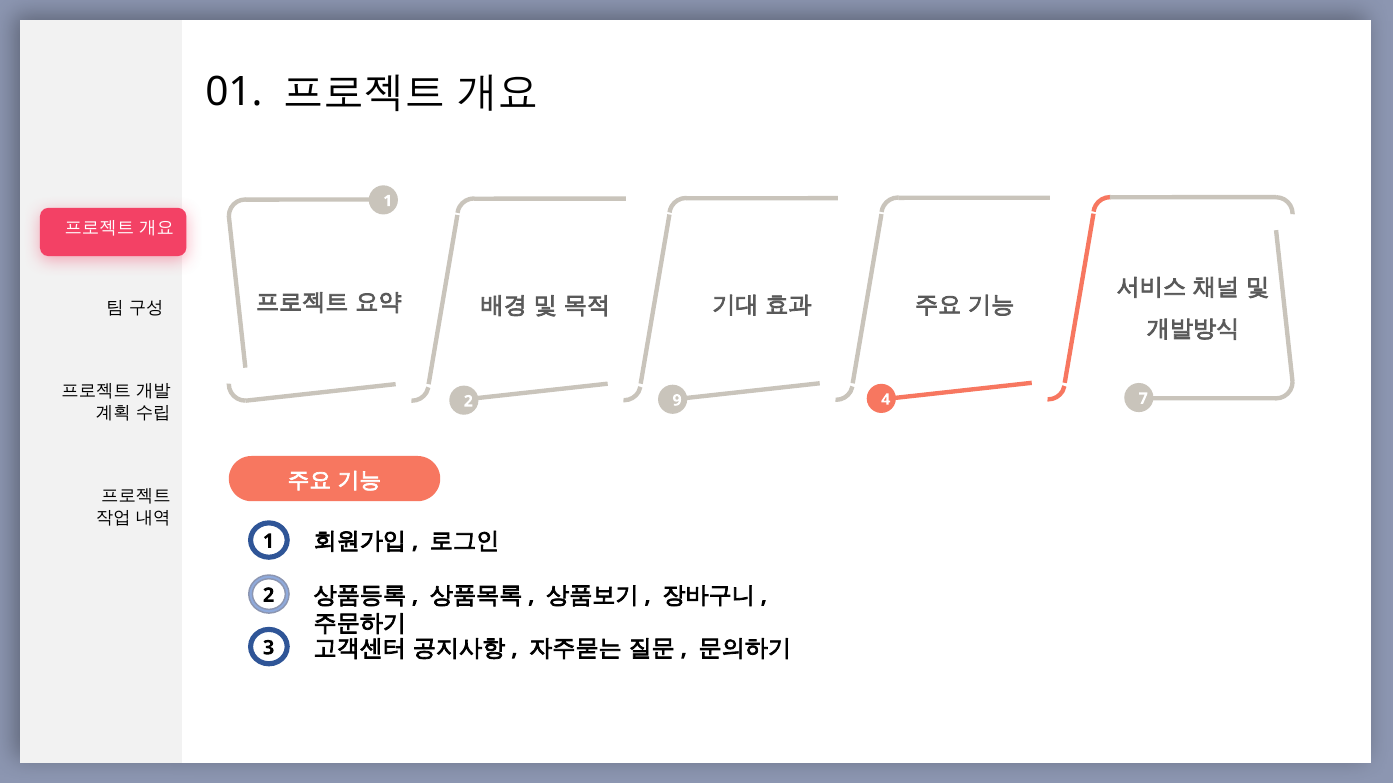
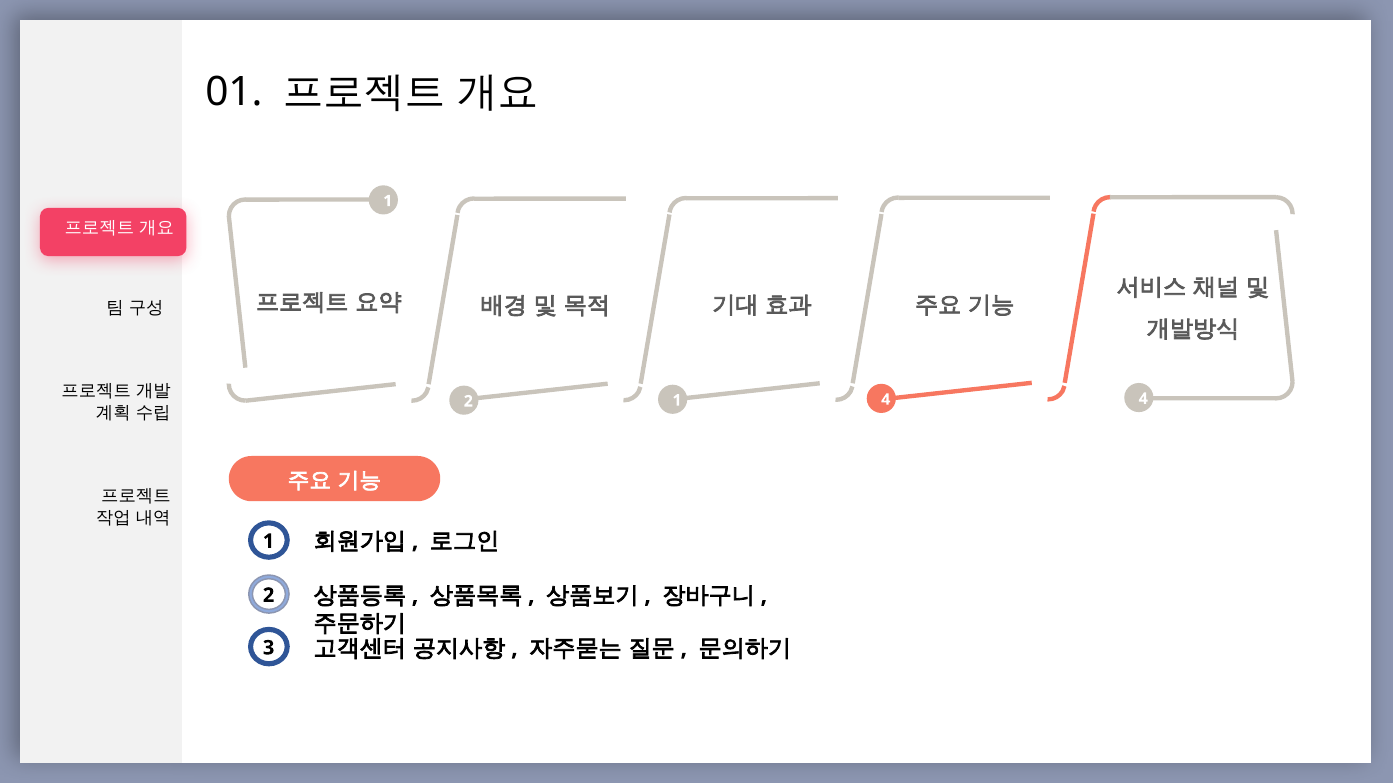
2 9: 9 -> 1
4 7: 7 -> 4
